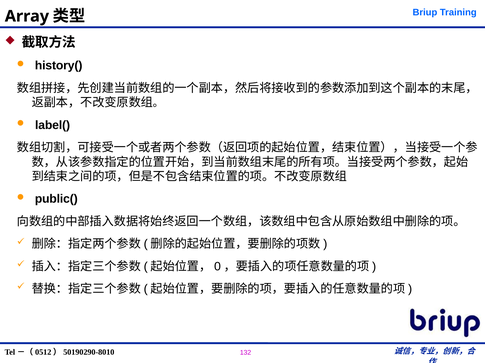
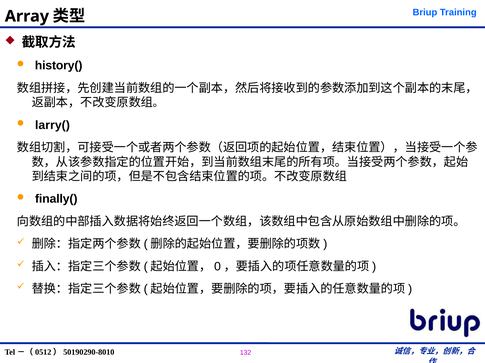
label(: label( -> larry(
public(: public( -> finally(
